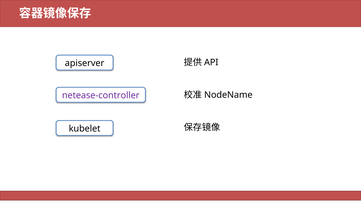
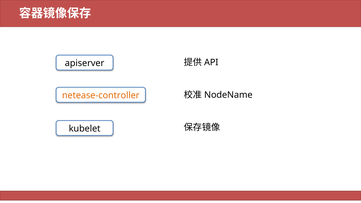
netease-controller colour: purple -> orange
